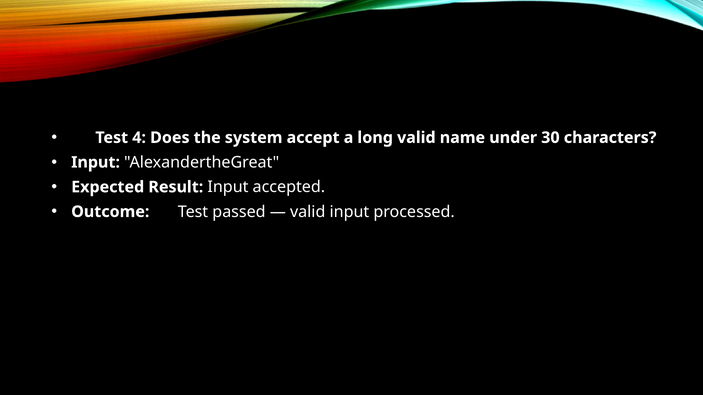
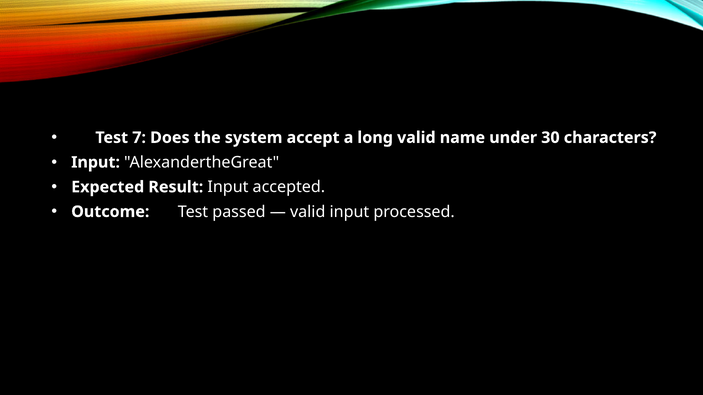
4: 4 -> 7
